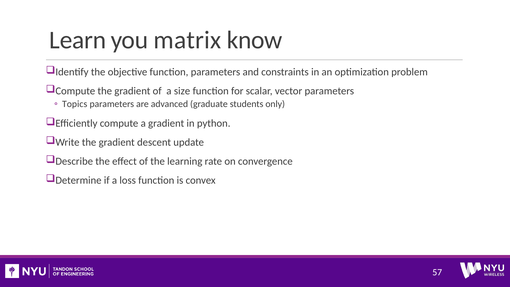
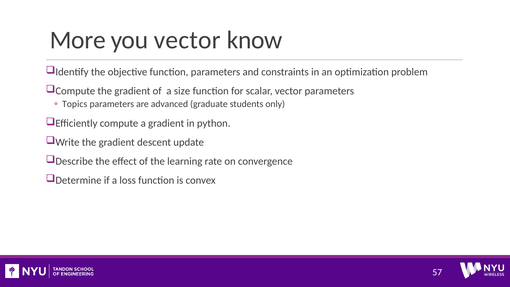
Learn: Learn -> More
you matrix: matrix -> vector
